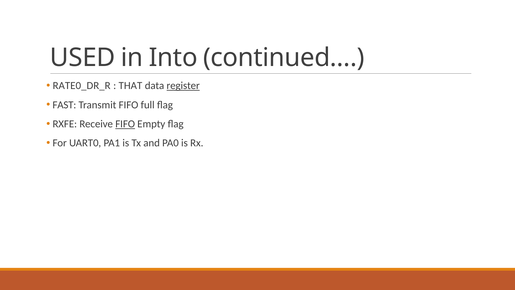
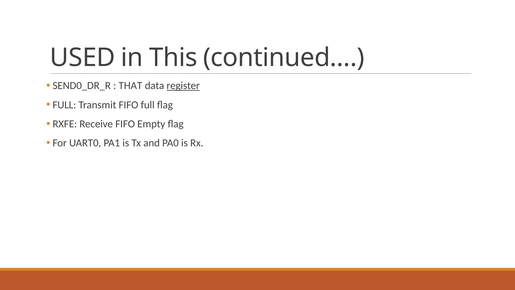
Into: Into -> This
RATE0_DR_R: RATE0_DR_R -> SEND0_DR_R
FAST at (64, 105): FAST -> FULL
FIFO at (125, 124) underline: present -> none
